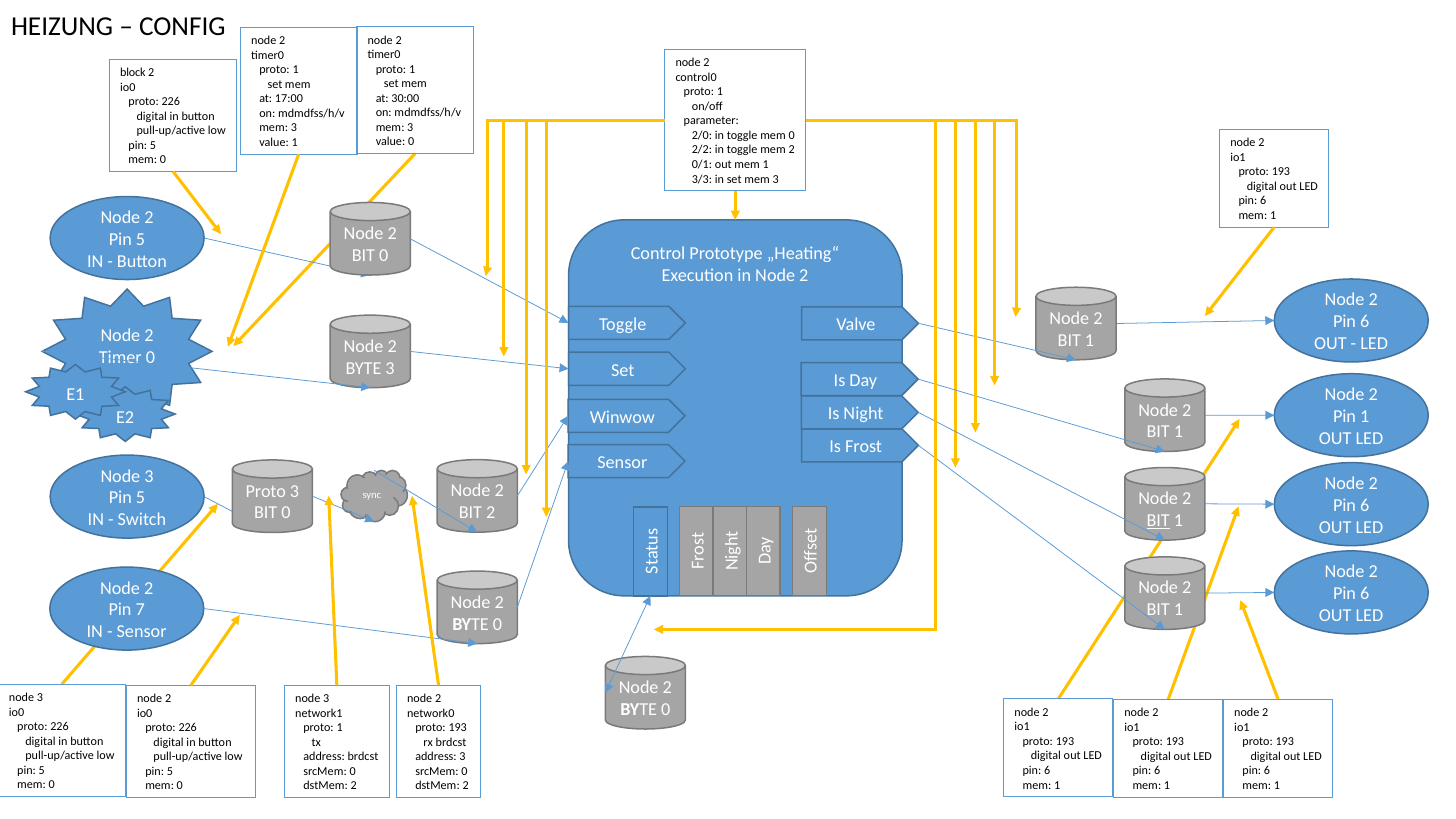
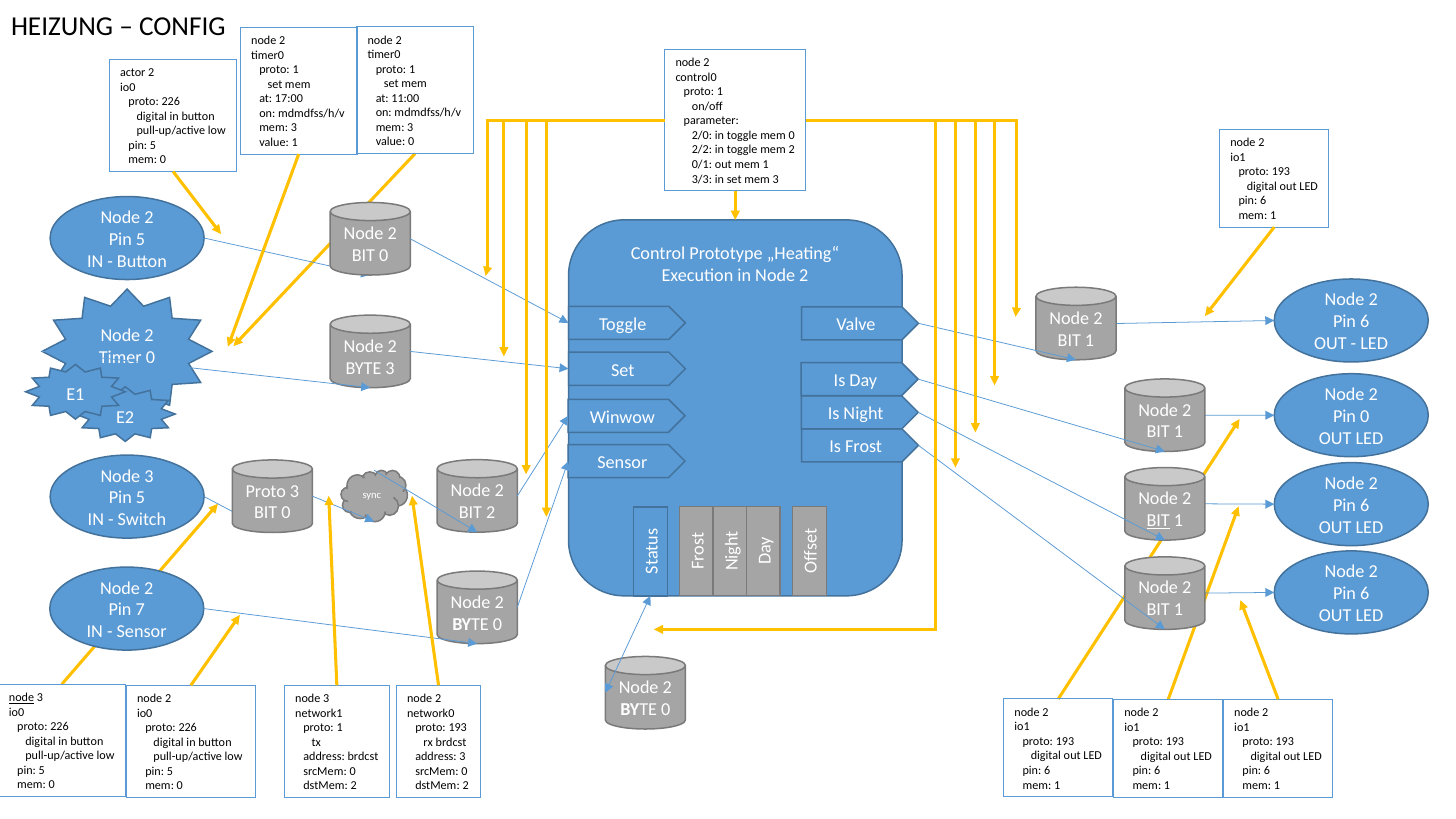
block: block -> actor
30:00: 30:00 -> 11:00
Pin 1: 1 -> 0
node at (22, 698) underline: none -> present
